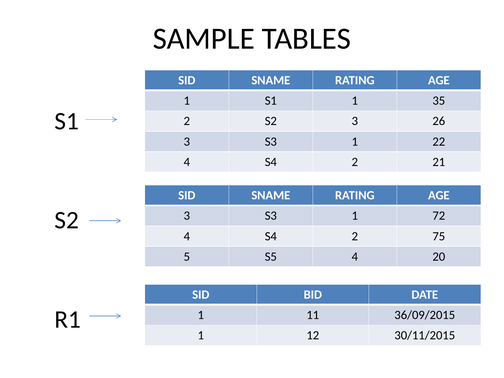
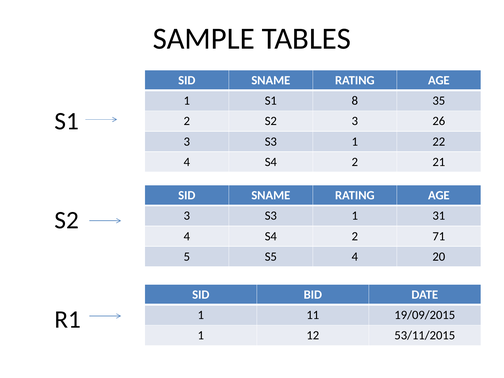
S1 1: 1 -> 8
72: 72 -> 31
75: 75 -> 71
36/09/2015: 36/09/2015 -> 19/09/2015
30/11/2015: 30/11/2015 -> 53/11/2015
